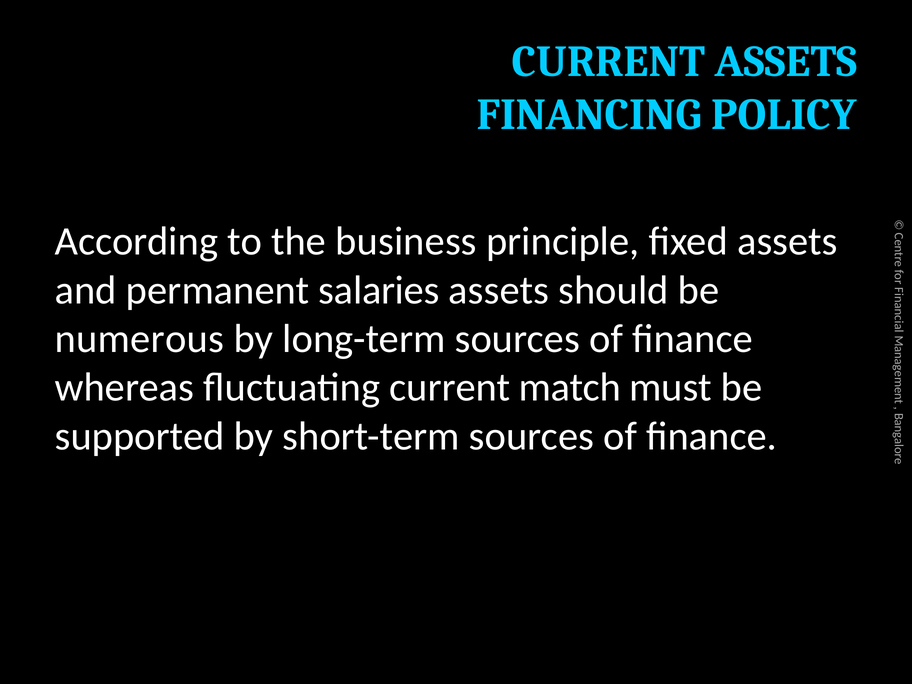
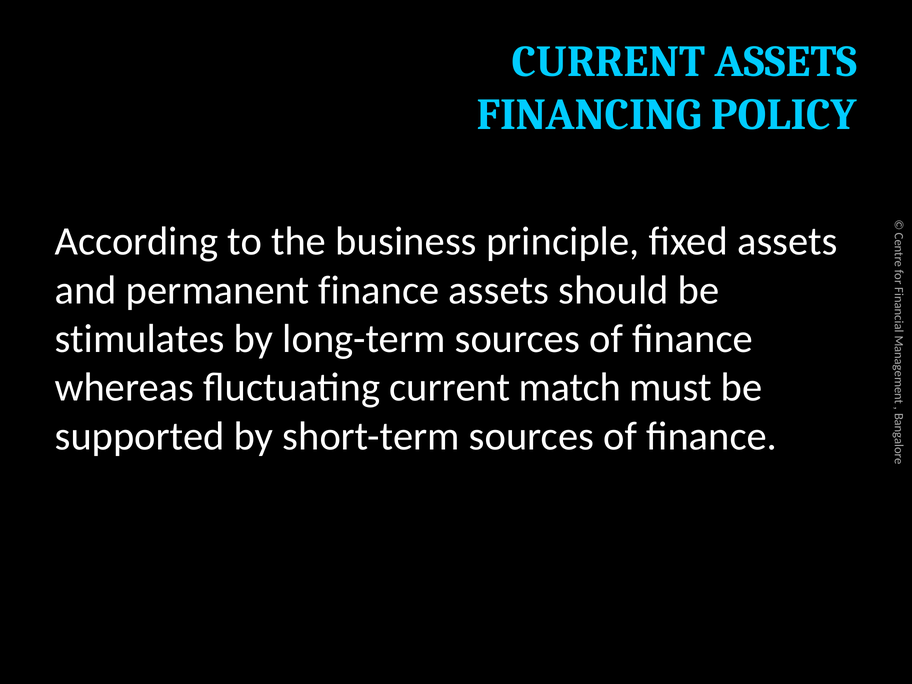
permanent salaries: salaries -> finance
numerous: numerous -> stimulates
